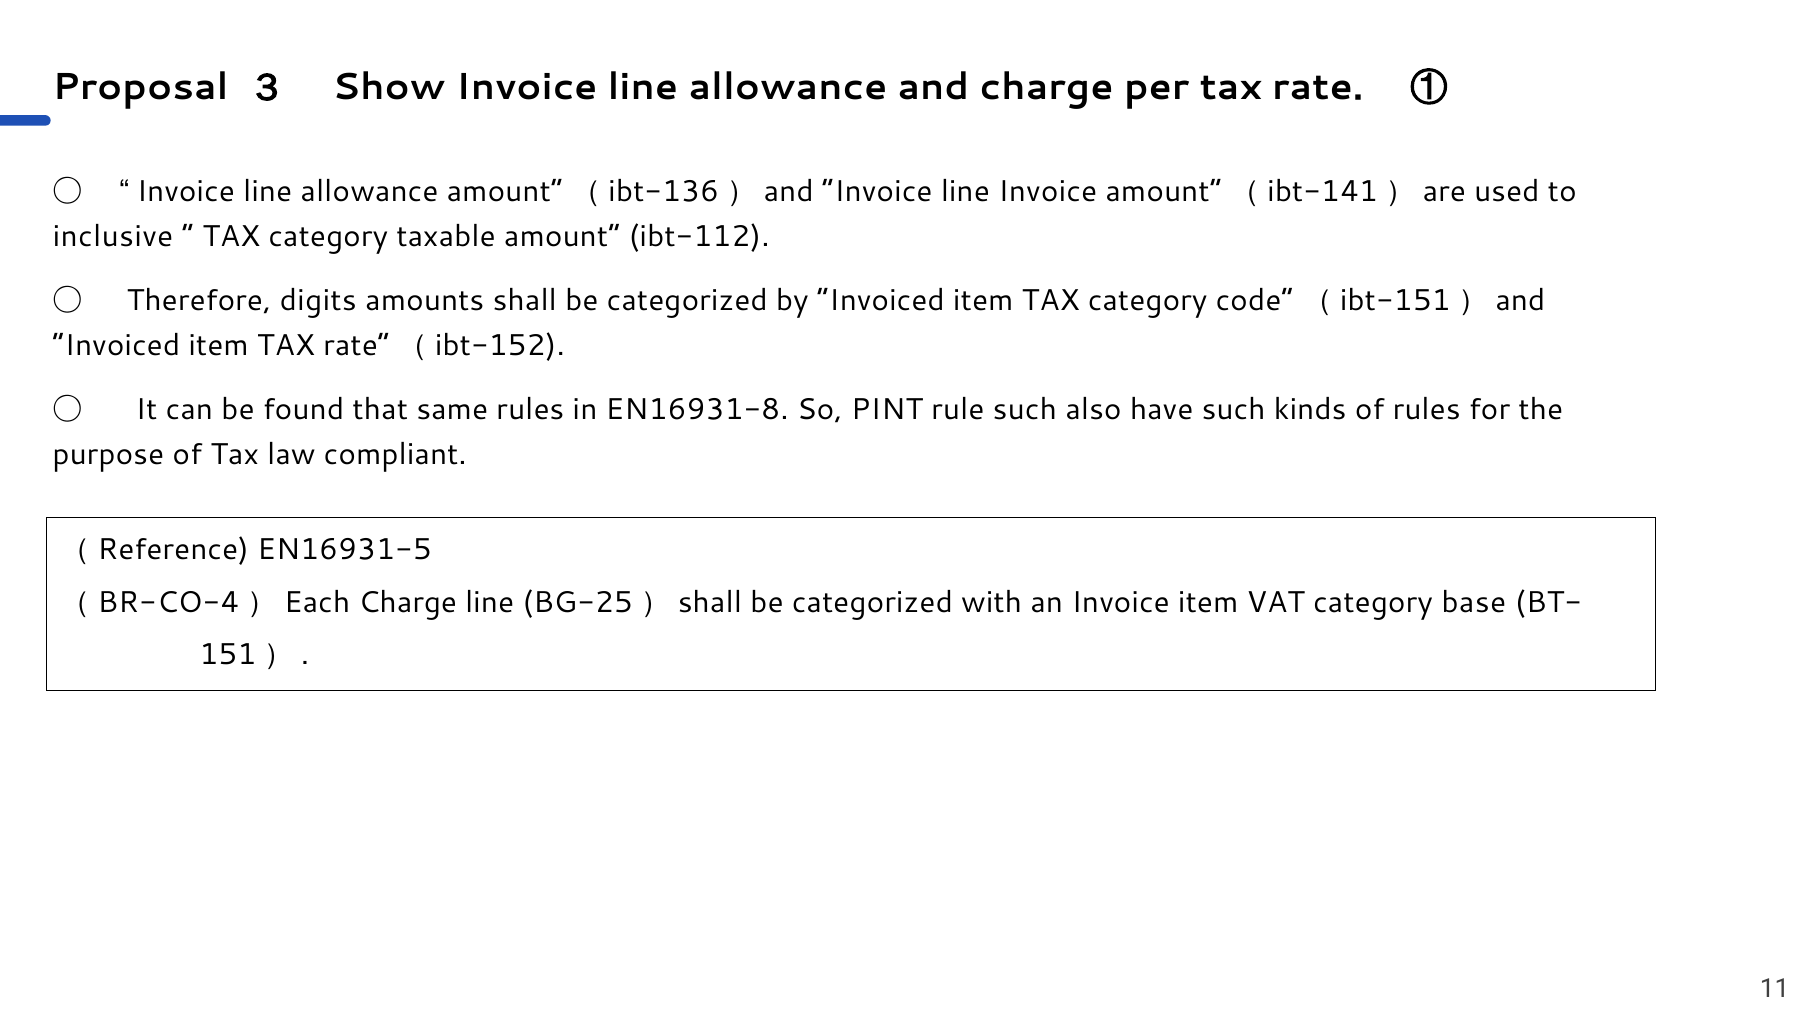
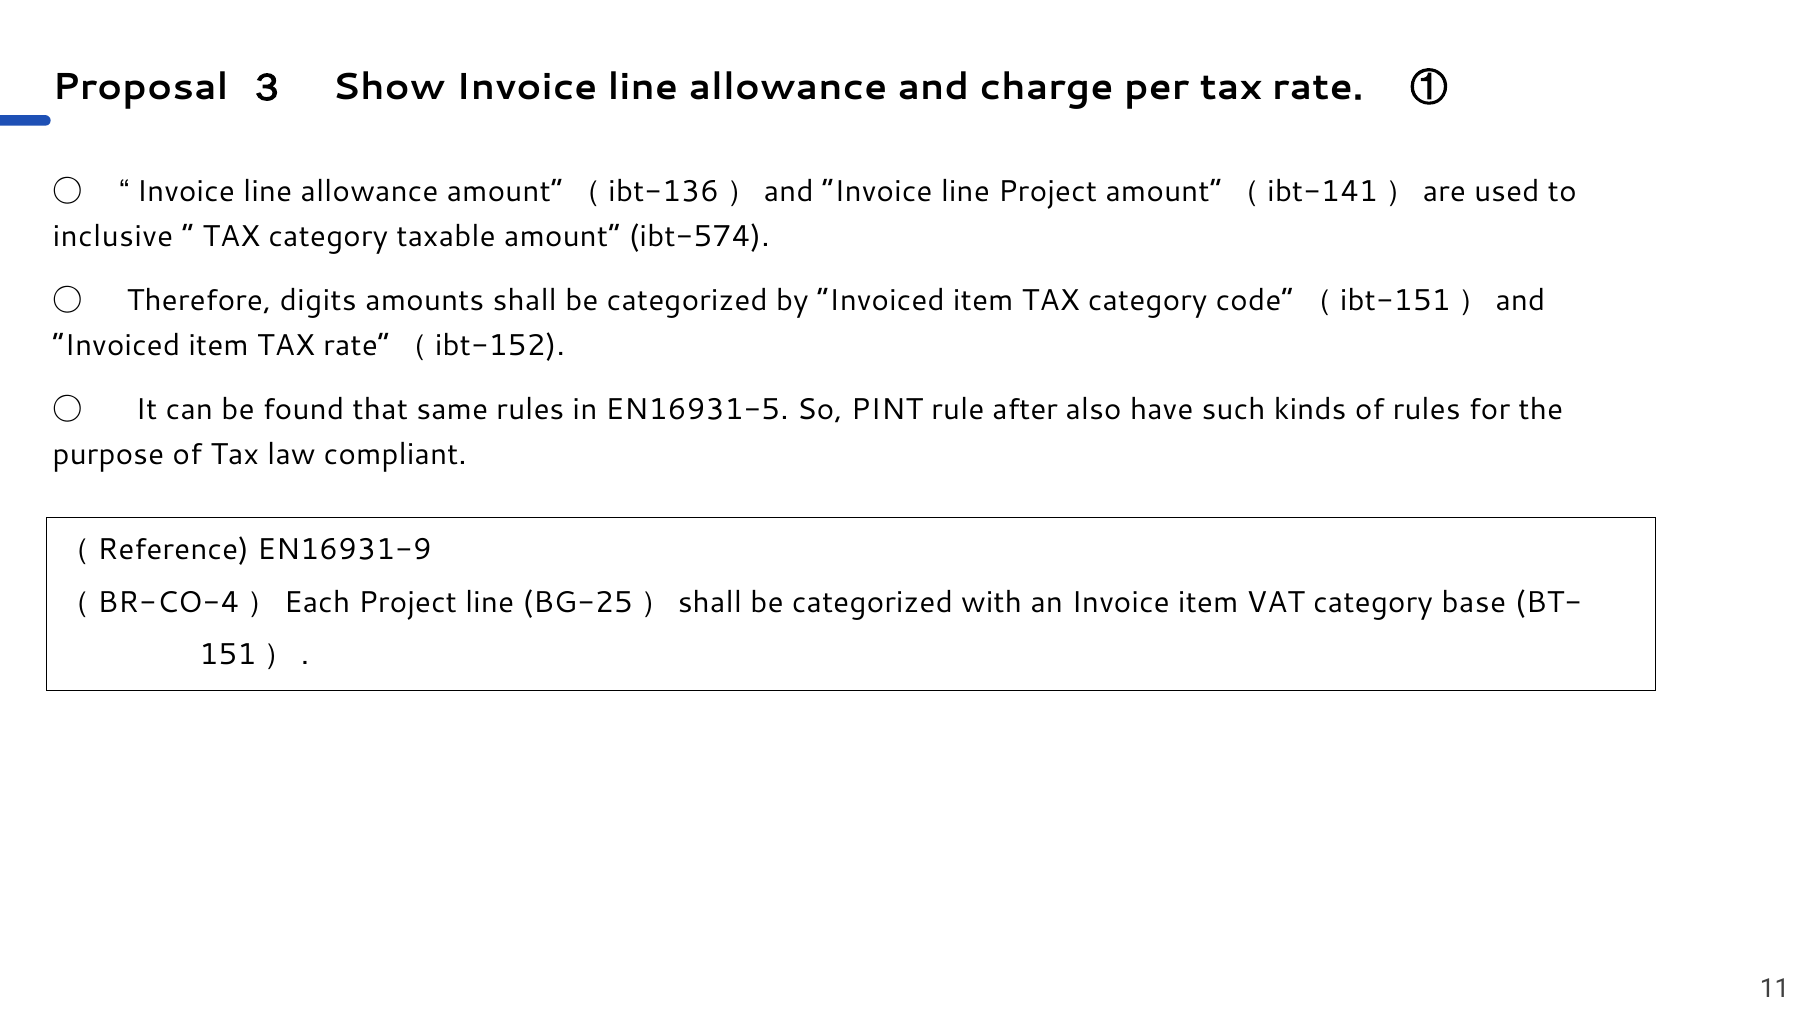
line Invoice: Invoice -> Project
ibt-112: ibt-112 -> ibt-574
EN16931-8: EN16931-8 -> EN16931-5
rule such: such -> after
EN16931-5: EN16931-5 -> EN16931-9
（BR-CO-4）Each Charge: Charge -> Project
